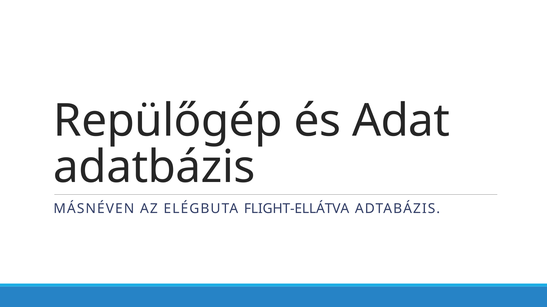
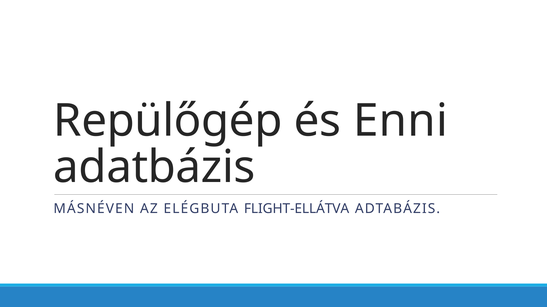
Adat: Adat -> Enni
